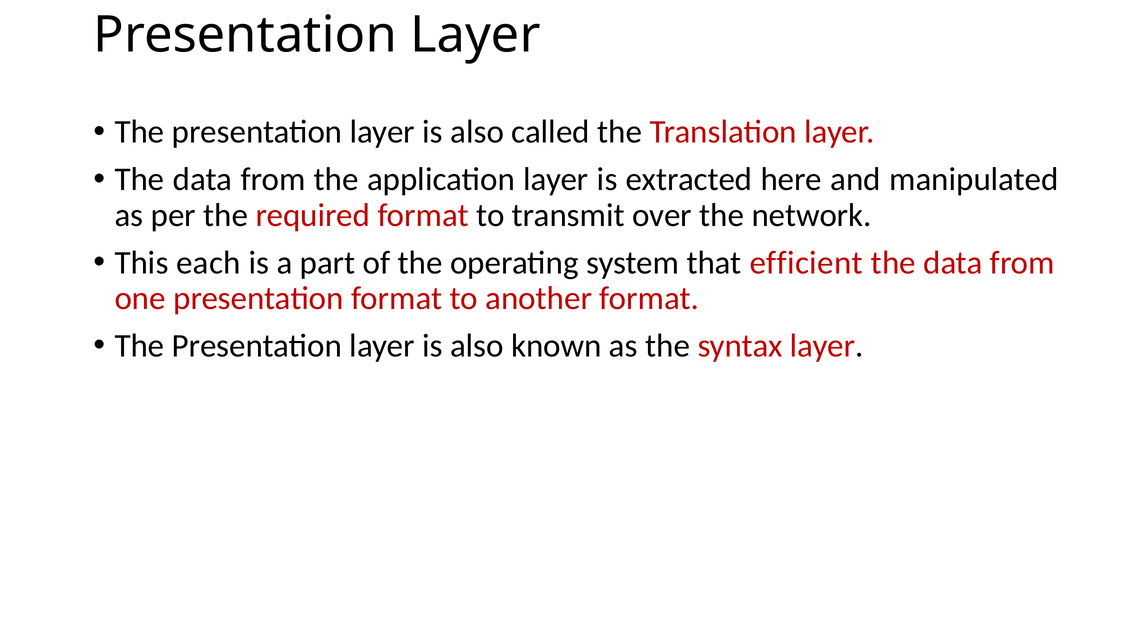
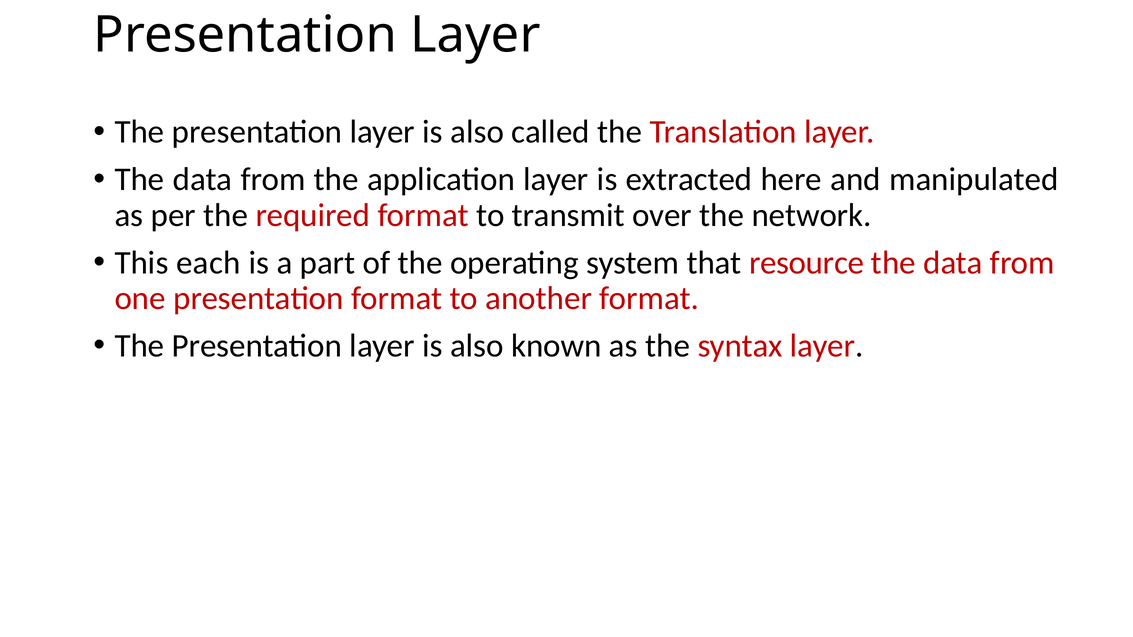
efficient: efficient -> resource
